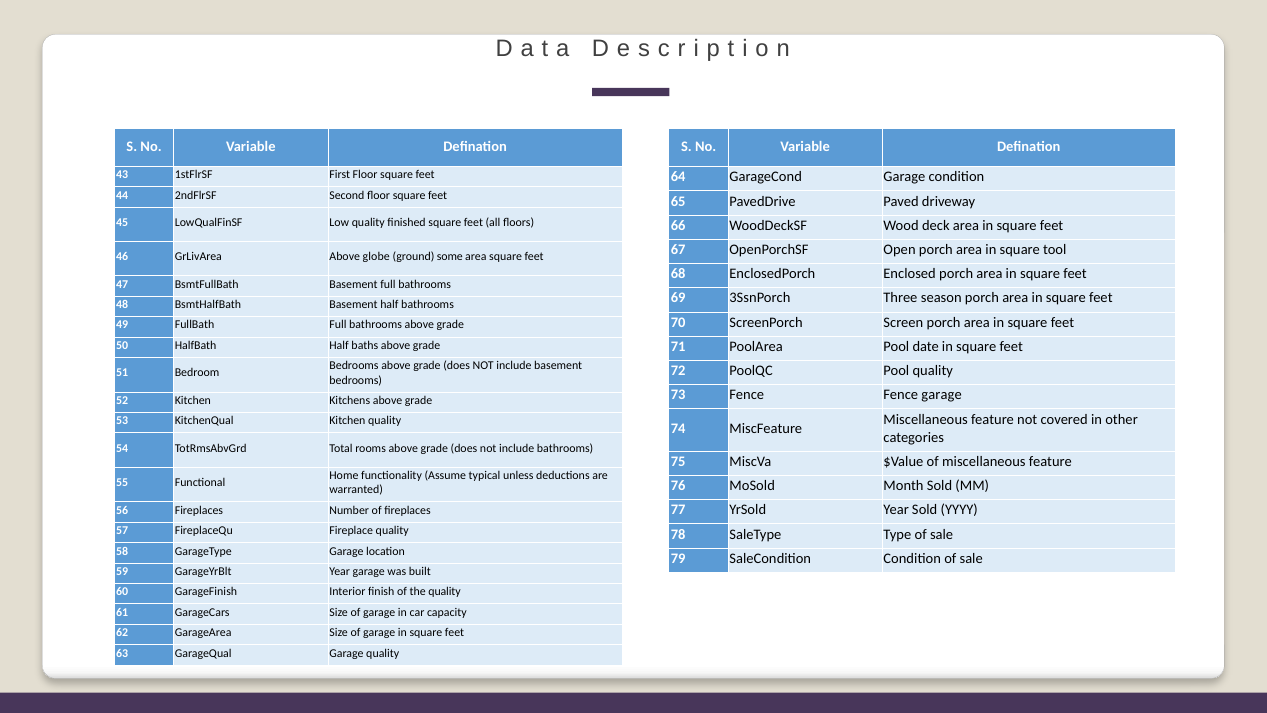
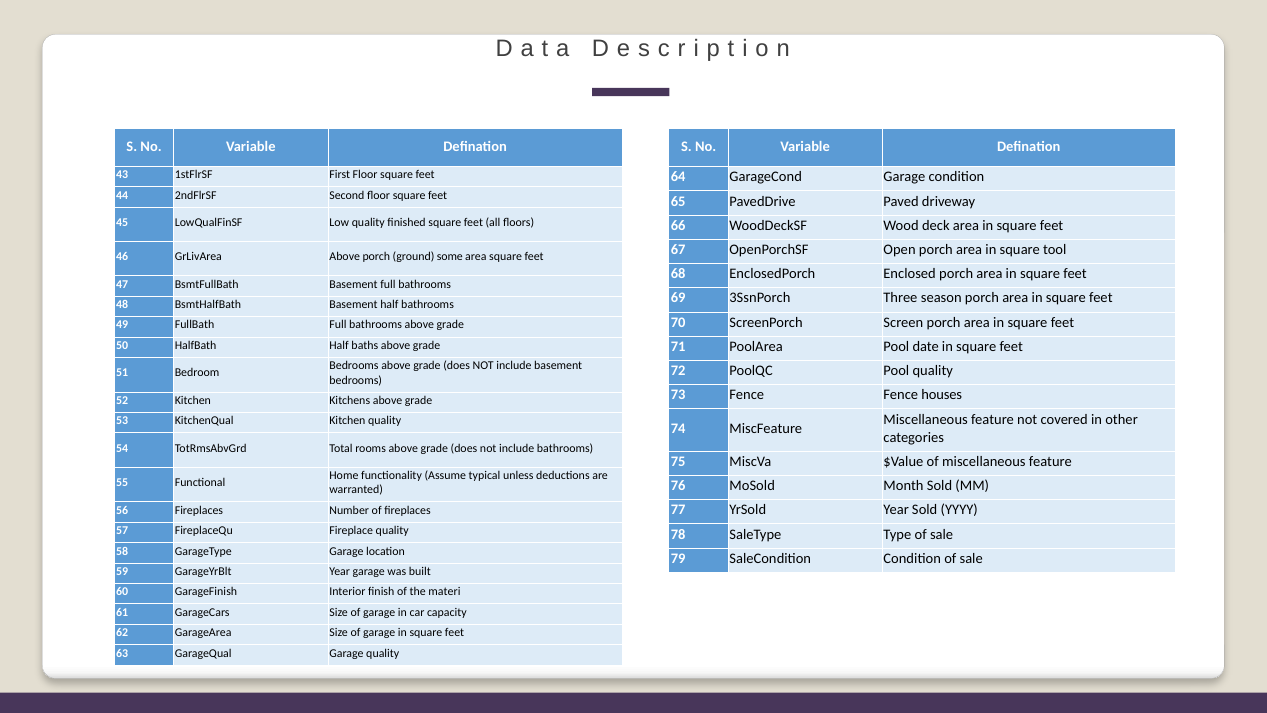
Above globe: globe -> porch
Fence garage: garage -> houses
the quality: quality -> materi
